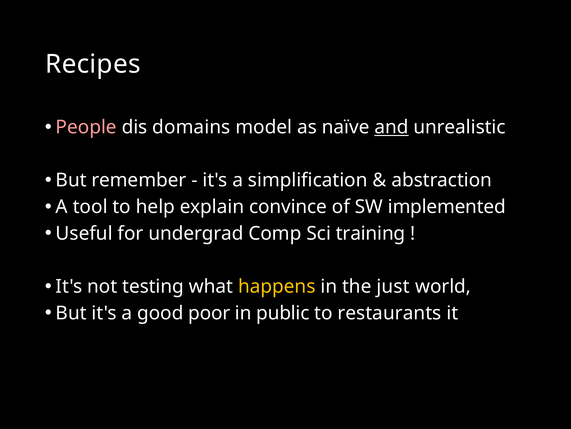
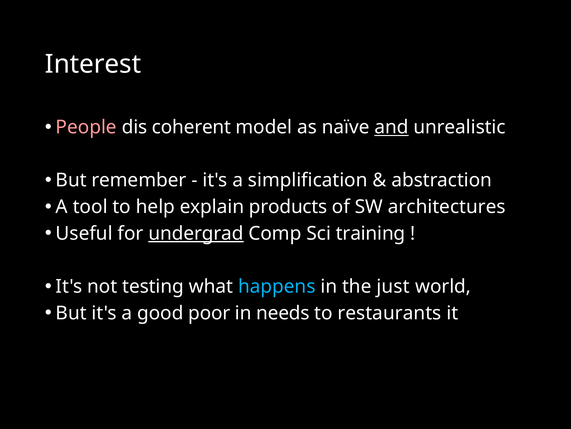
Recipes: Recipes -> Interest
domains: domains -> coherent
convince: convince -> products
implemented: implemented -> architectures
undergrad underline: none -> present
happens colour: yellow -> light blue
public: public -> needs
